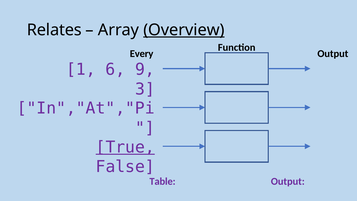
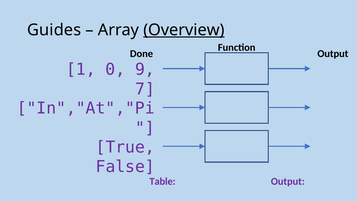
Relates: Relates -> Guides
Every: Every -> Done
6: 6 -> 0
3: 3 -> 7
True underline: present -> none
